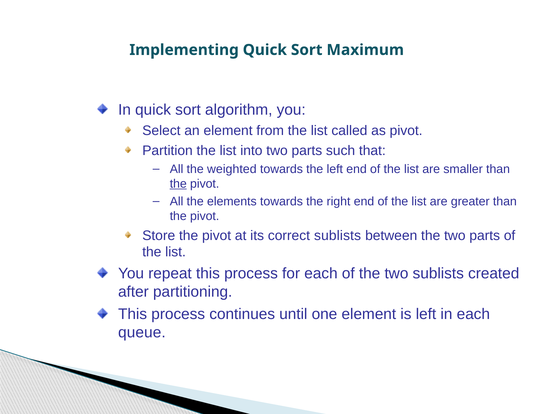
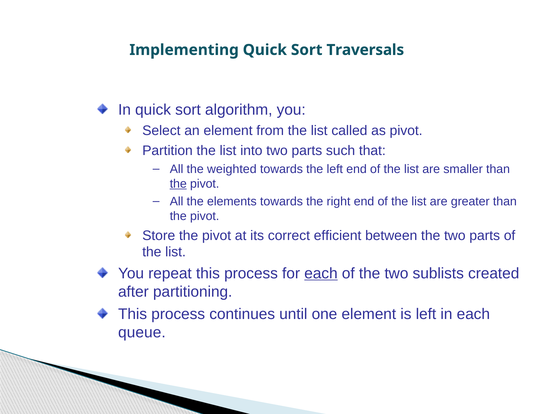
Maximum: Maximum -> Traversals
correct sublists: sublists -> efficient
each at (321, 273) underline: none -> present
